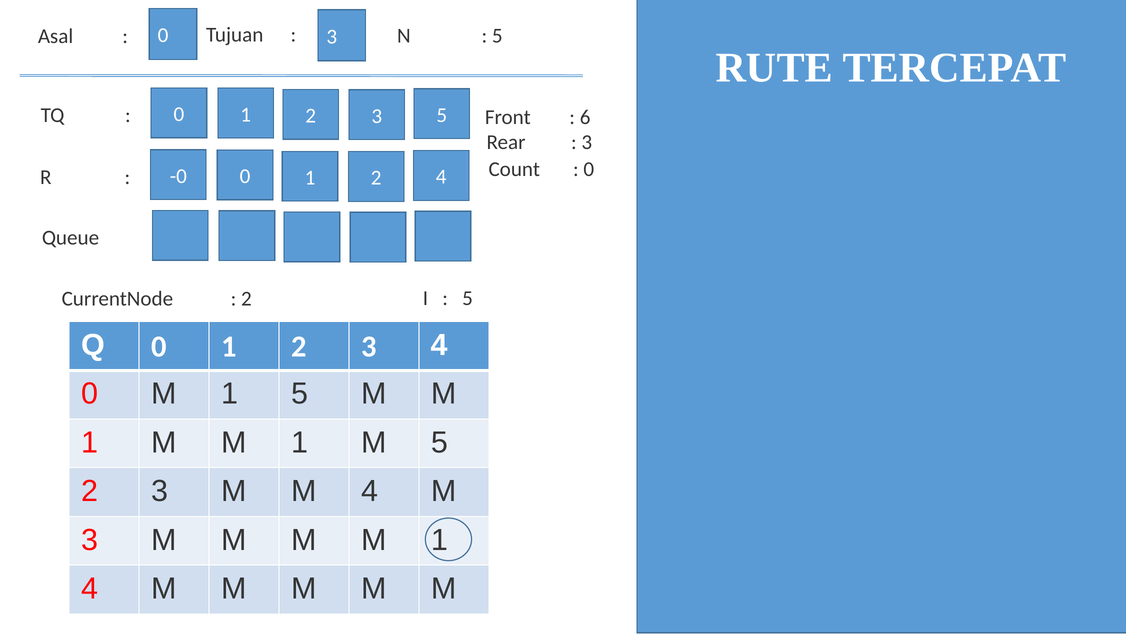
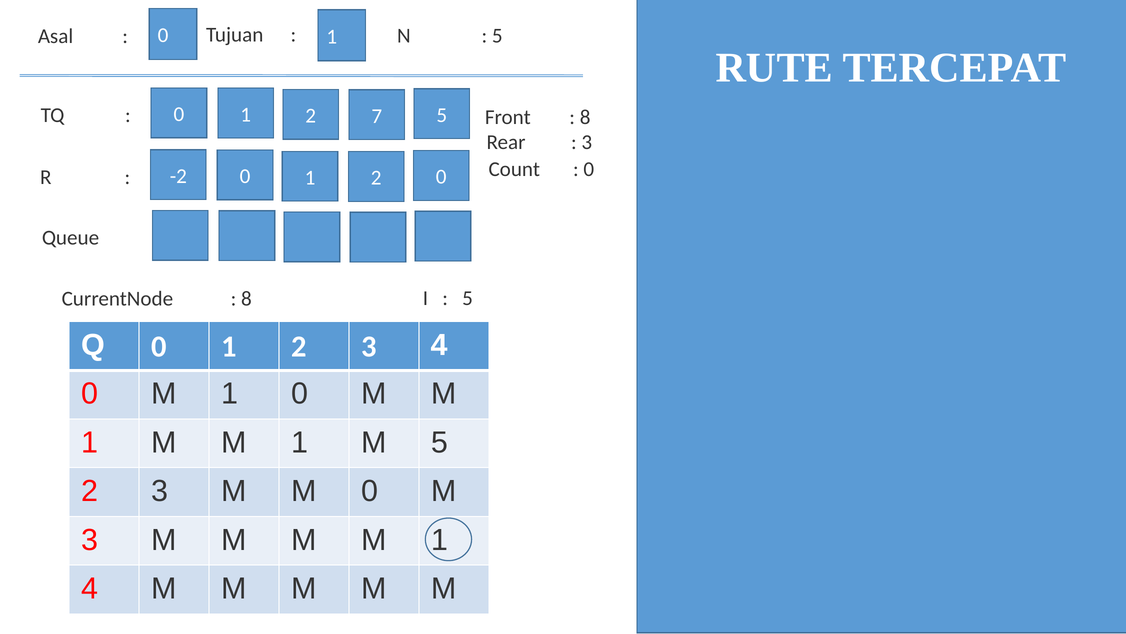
3 at (332, 37): 3 -> 1
3 at (377, 116): 3 -> 7
6 at (585, 117): 6 -> 8
-0: -0 -> -2
2 4: 4 -> 0
2 at (246, 298): 2 -> 8
1 5: 5 -> 0
M 4: 4 -> 0
